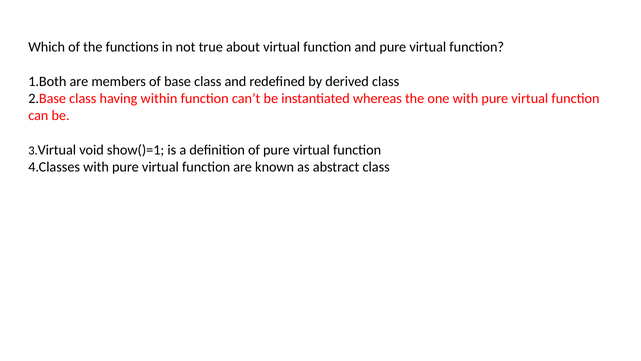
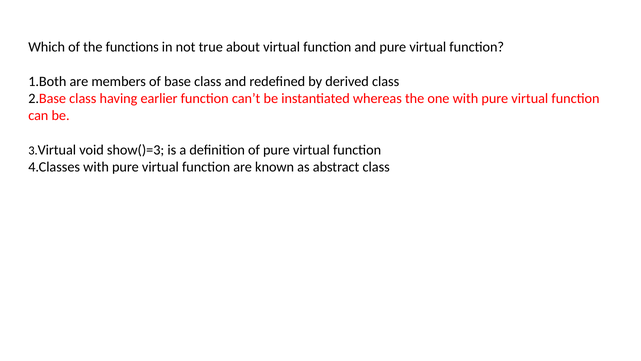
within: within -> earlier
show()=1: show()=1 -> show()=3
